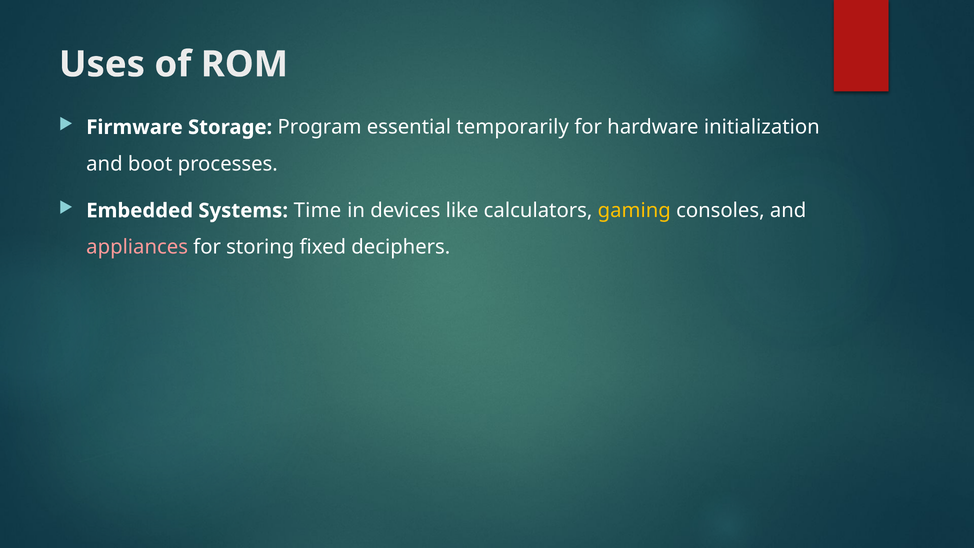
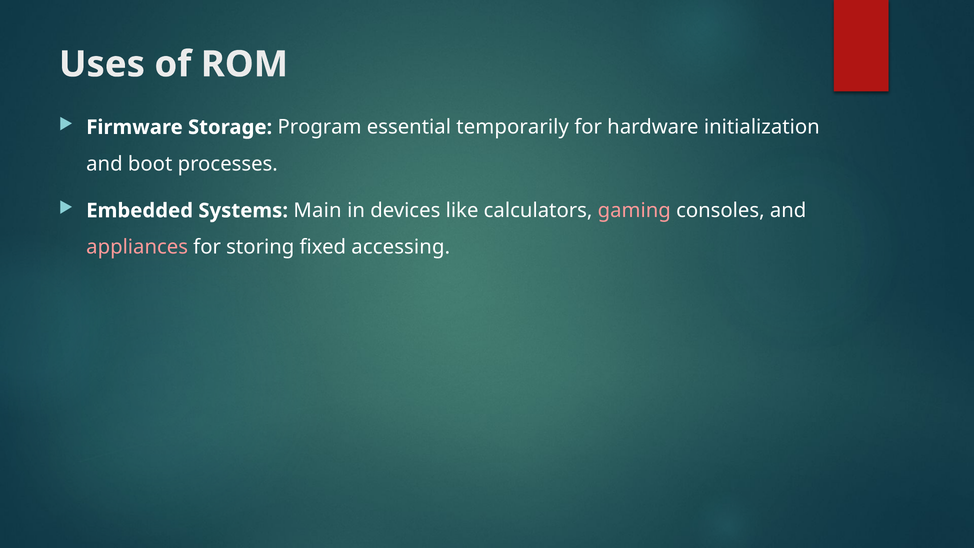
Time: Time -> Main
gaming colour: yellow -> pink
deciphers: deciphers -> accessing
